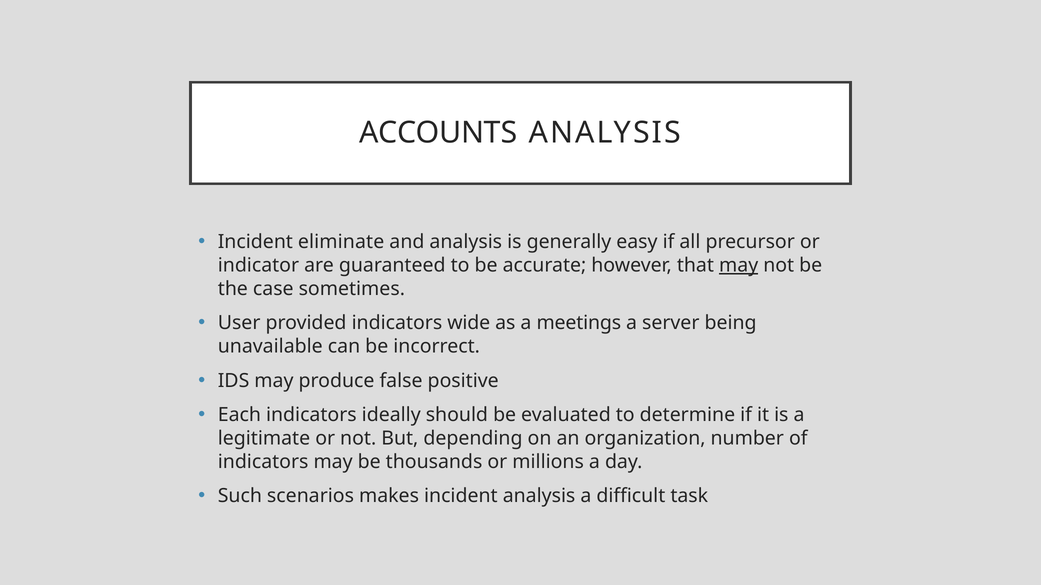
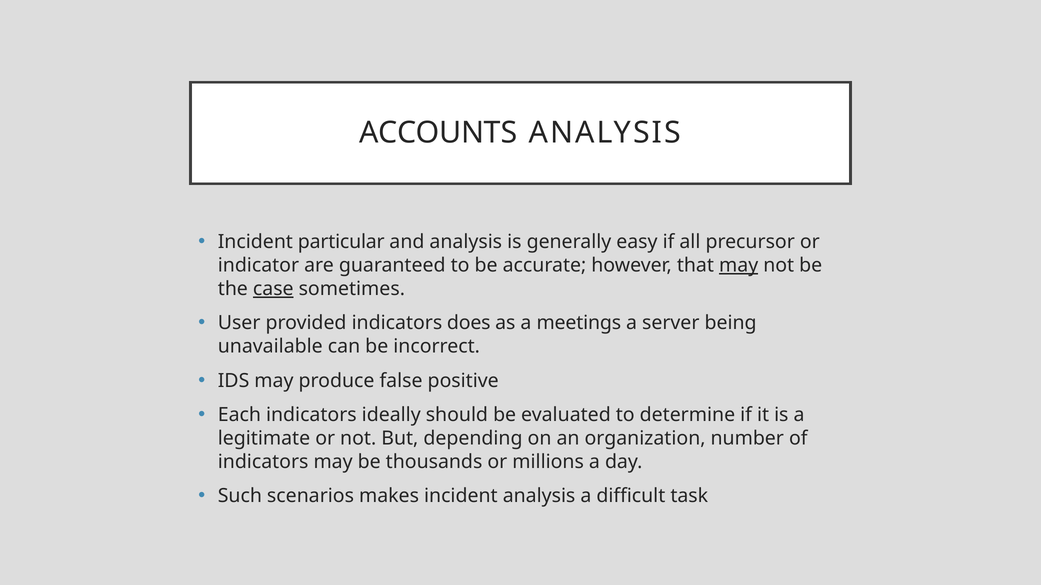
eliminate: eliminate -> particular
case underline: none -> present
wide: wide -> does
